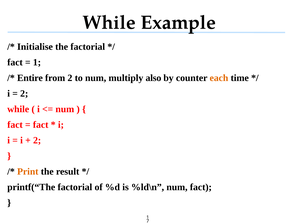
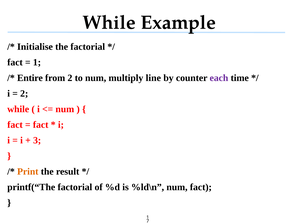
also: also -> line
each colour: orange -> purple
2 at (37, 140): 2 -> 3
